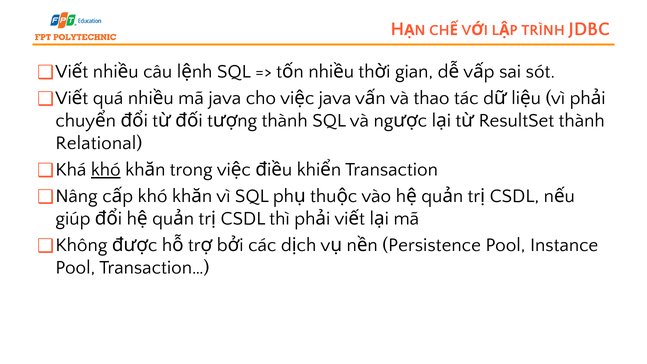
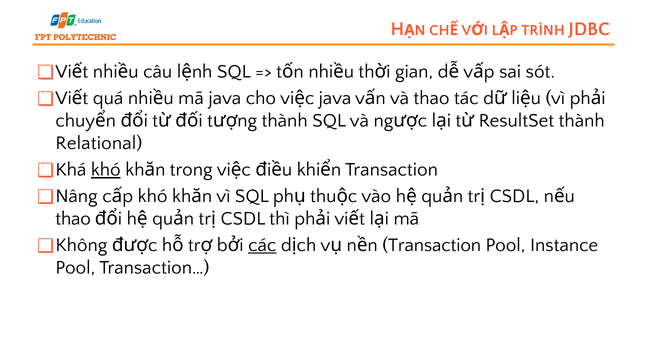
giúp at (73, 219): giúp -> thao
các underline: none -> present
Persistence at (432, 245): Persistence -> Transaction
